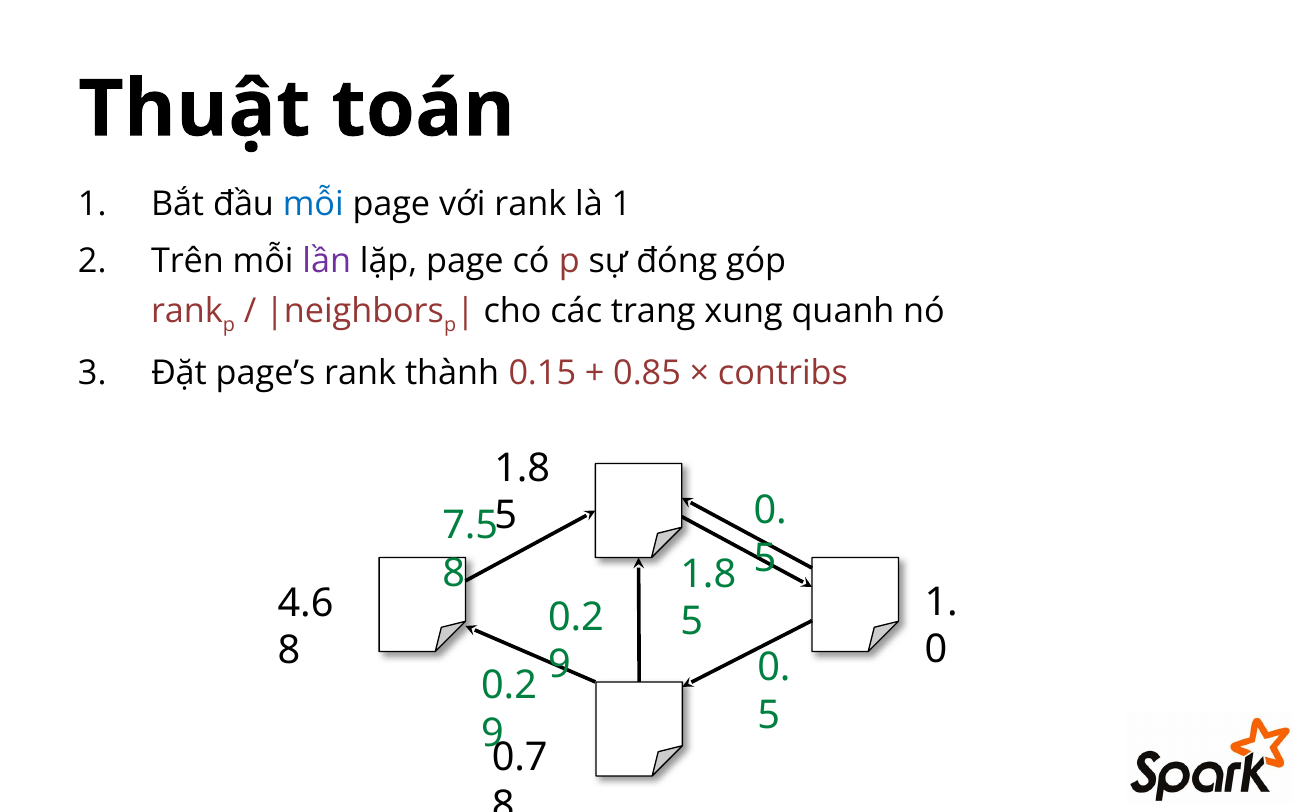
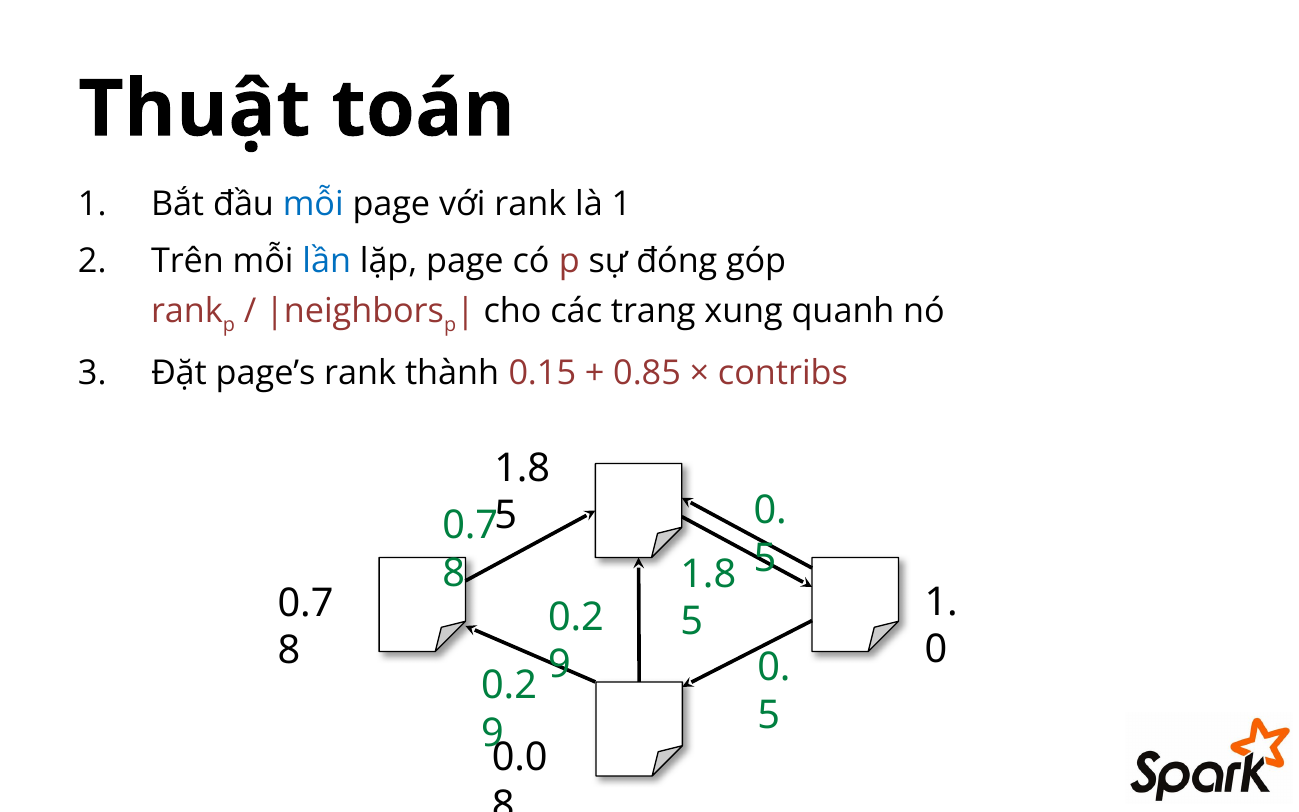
lần colour: purple -> blue
7.5 at (470, 525): 7.5 -> 0.7
4.6 at (306, 603): 4.6 -> 0.7
0.7: 0.7 -> 0.0
